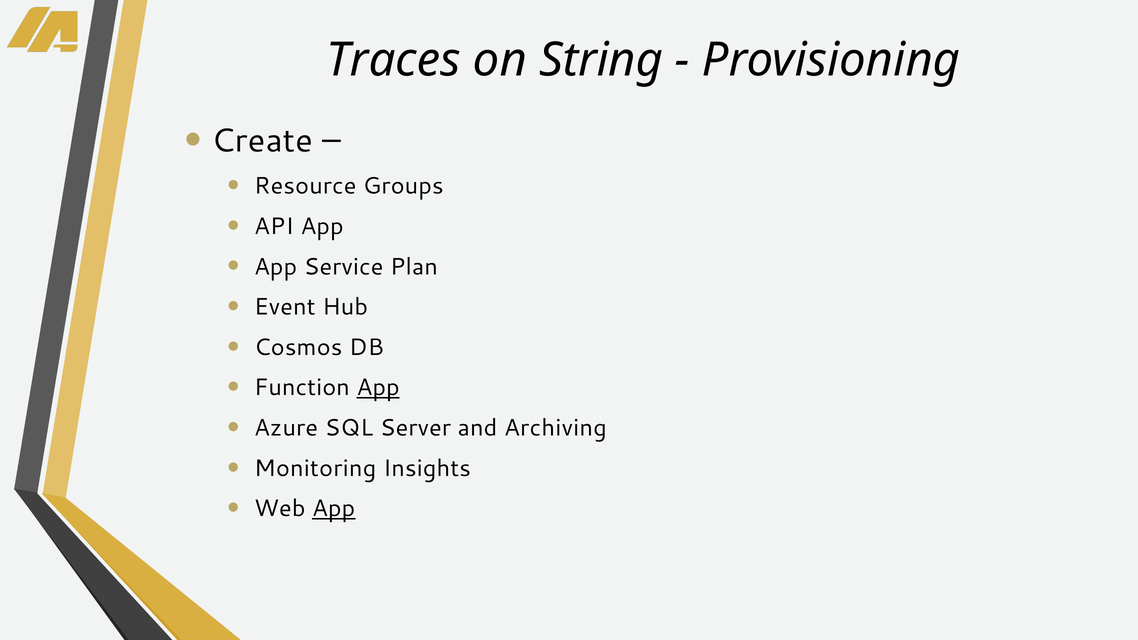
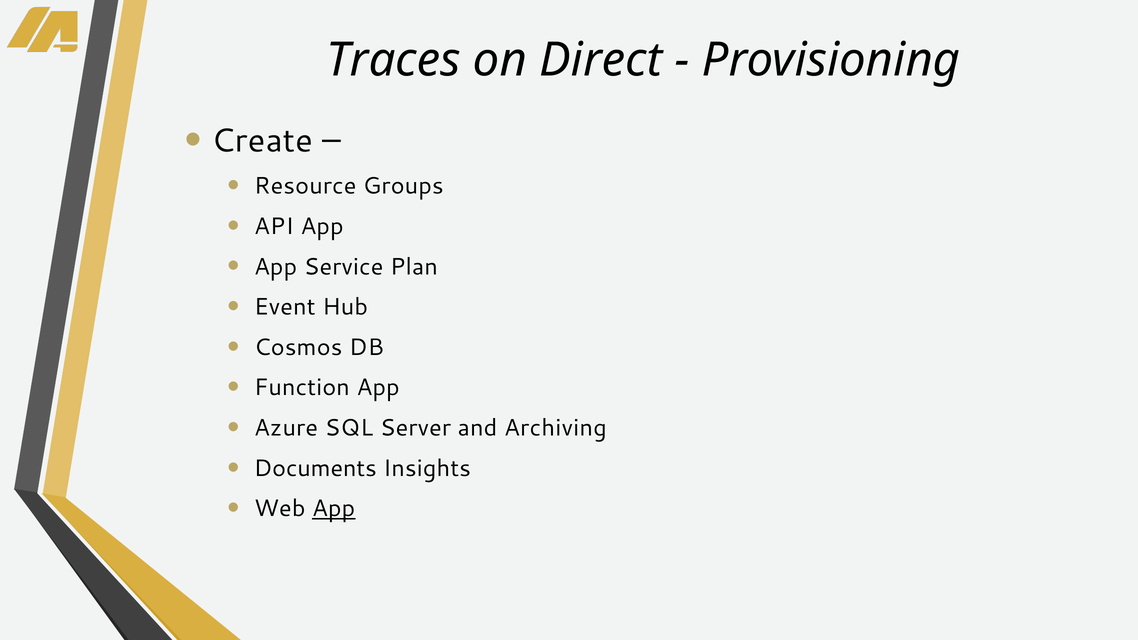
String: String -> Direct
App at (378, 388) underline: present -> none
Monitoring: Monitoring -> Documents
